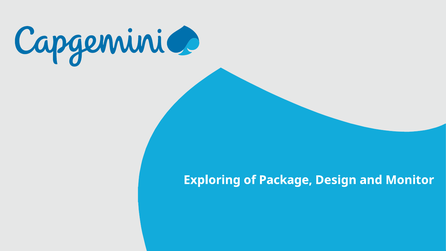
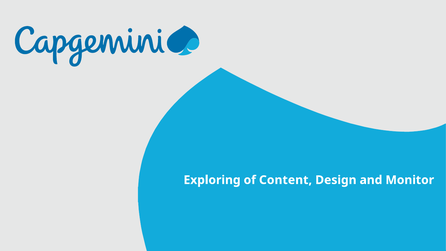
Package: Package -> Content
